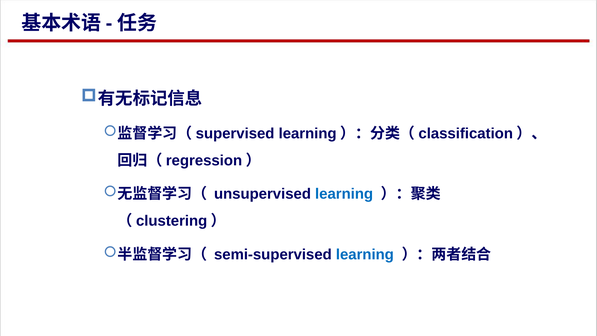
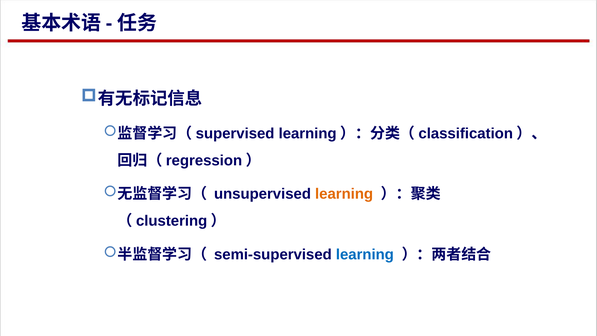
learning at (344, 194) colour: blue -> orange
